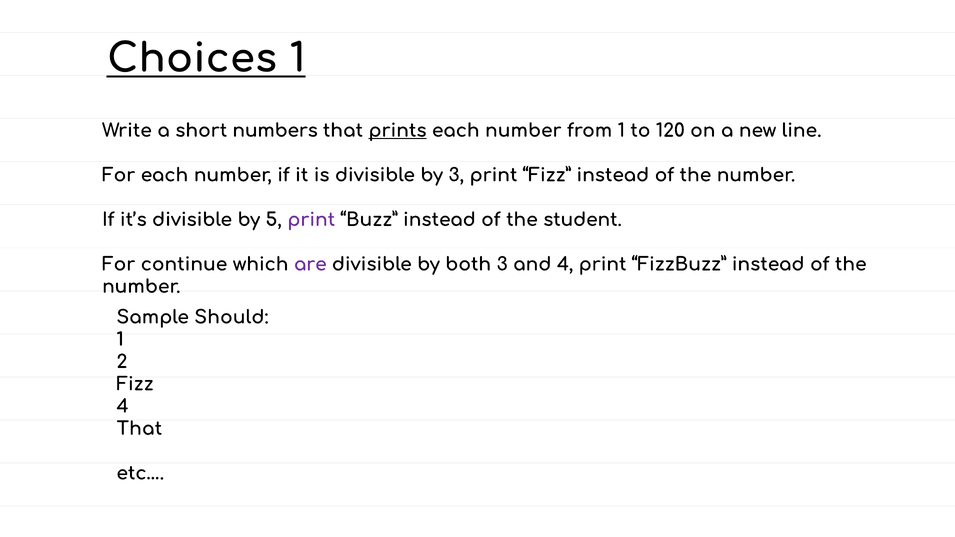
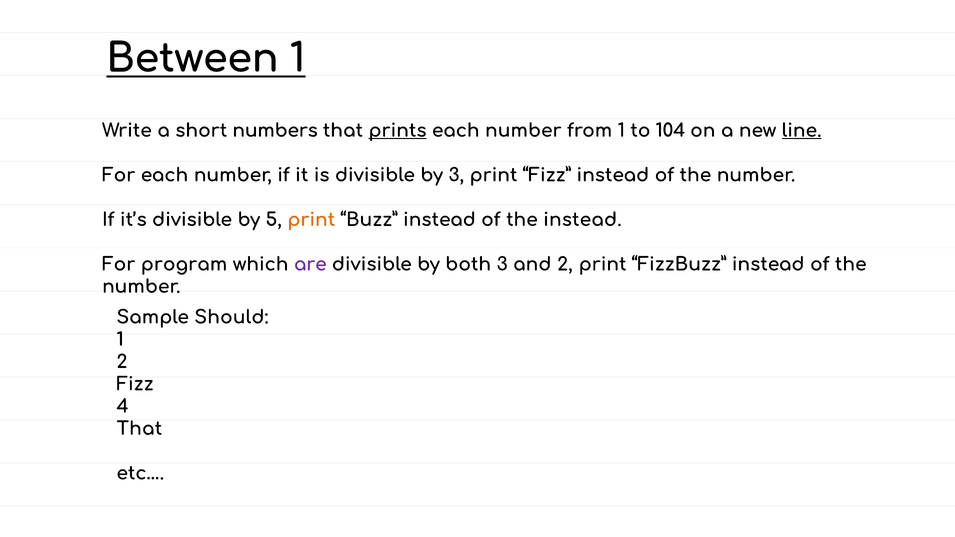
Choices: Choices -> Between
120: 120 -> 104
line underline: none -> present
print at (311, 220) colour: purple -> orange
the student: student -> instead
continue: continue -> program
and 4: 4 -> 2
